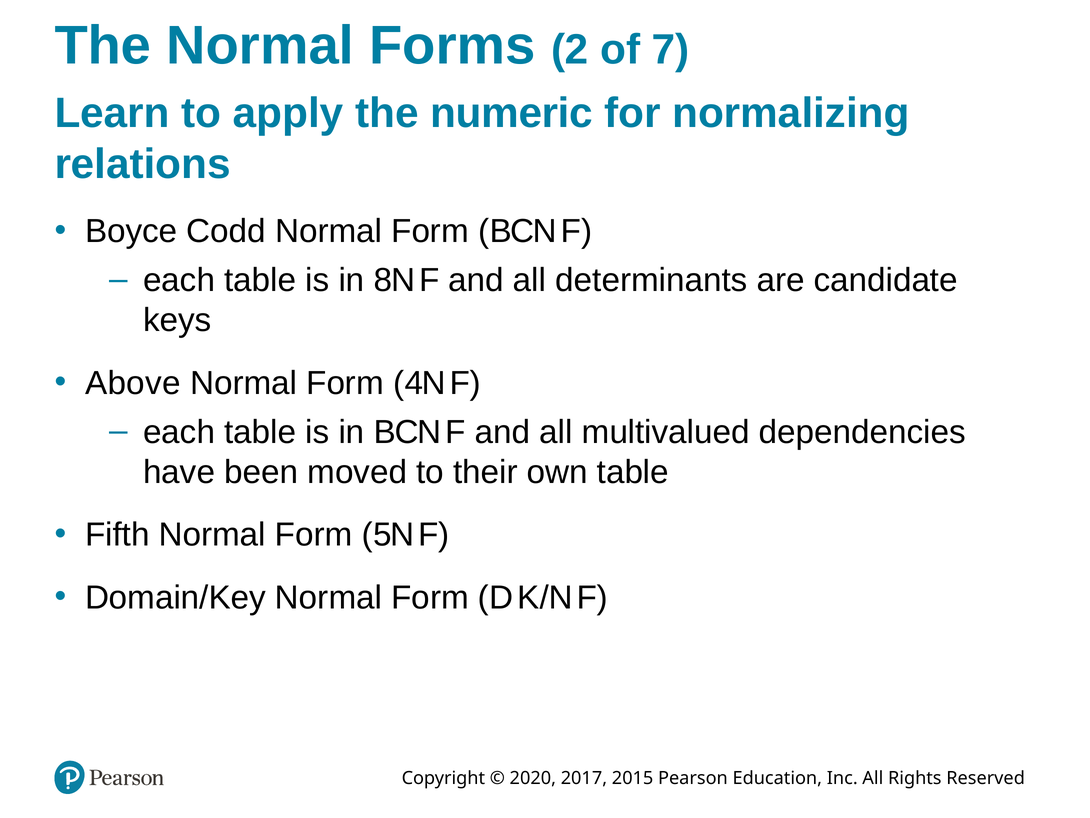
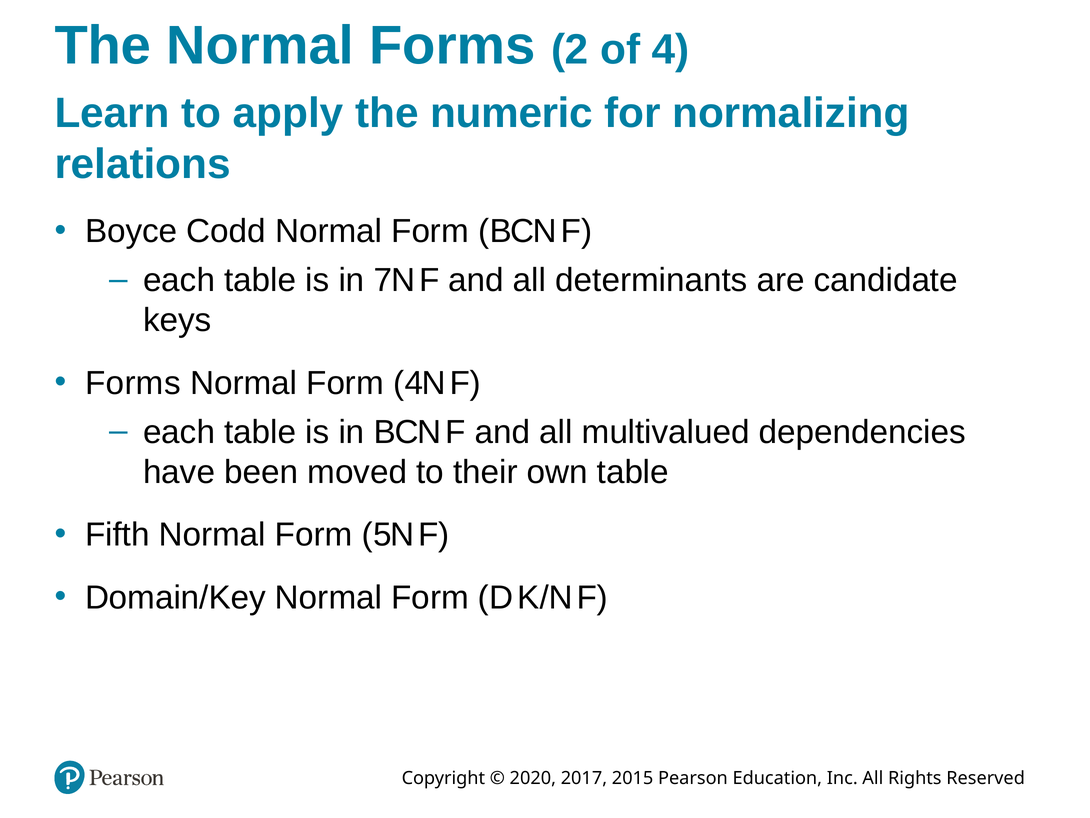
of 7: 7 -> 4
8: 8 -> 7
Above at (133, 383): Above -> Forms
